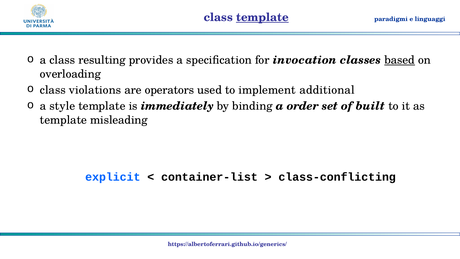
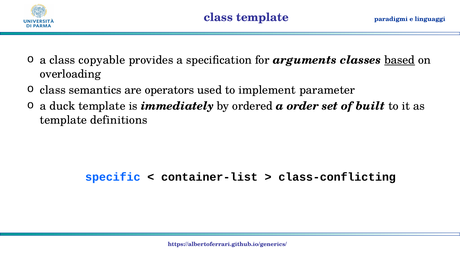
template at (262, 17) underline: present -> none
resulting: resulting -> copyable
invocation: invocation -> arguments
violations: violations -> semantics
additional: additional -> parameter
style: style -> duck
binding: binding -> ordered
misleading: misleading -> definitions
explicit: explicit -> specific
